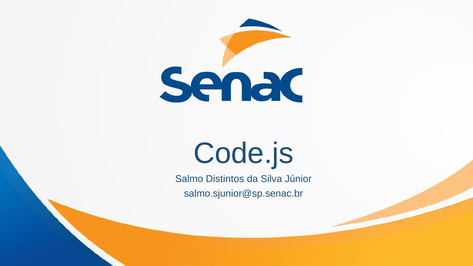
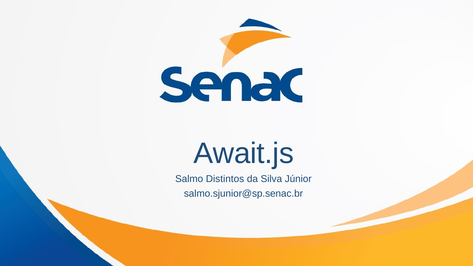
Code.js: Code.js -> Await.js
